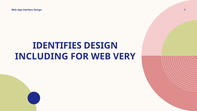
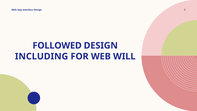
IDENTIFIES: IDENTIFIES -> FOLLOWED
VERY: VERY -> WILL
